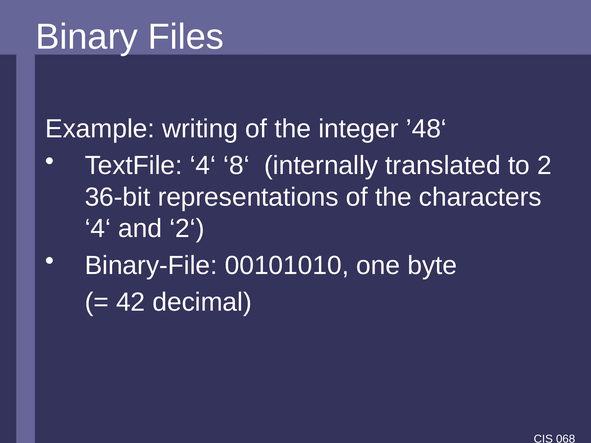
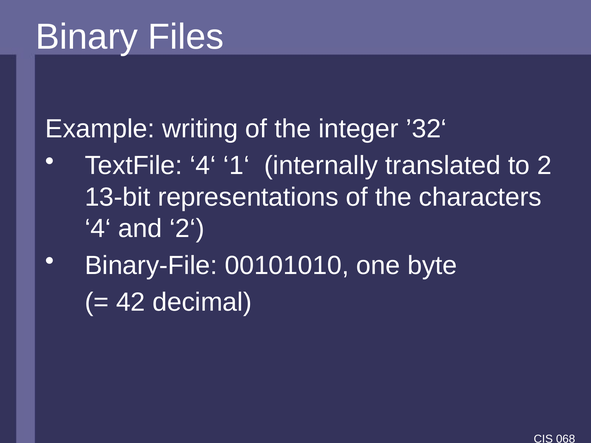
’48‘: ’48‘ -> ’32‘
8‘: 8‘ -> 1‘
36-bit: 36-bit -> 13-bit
